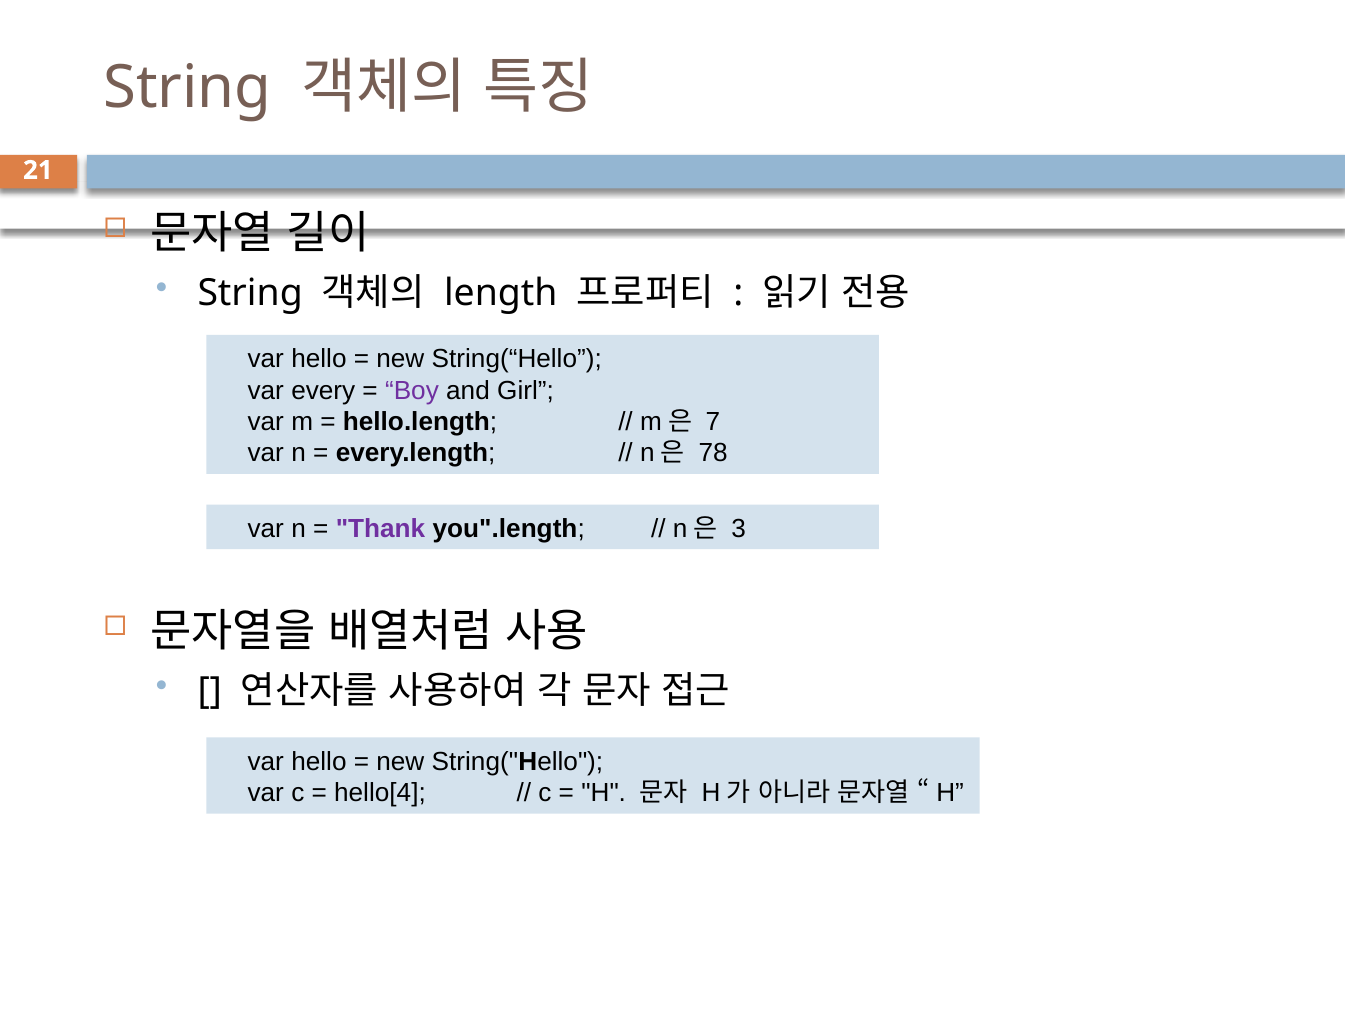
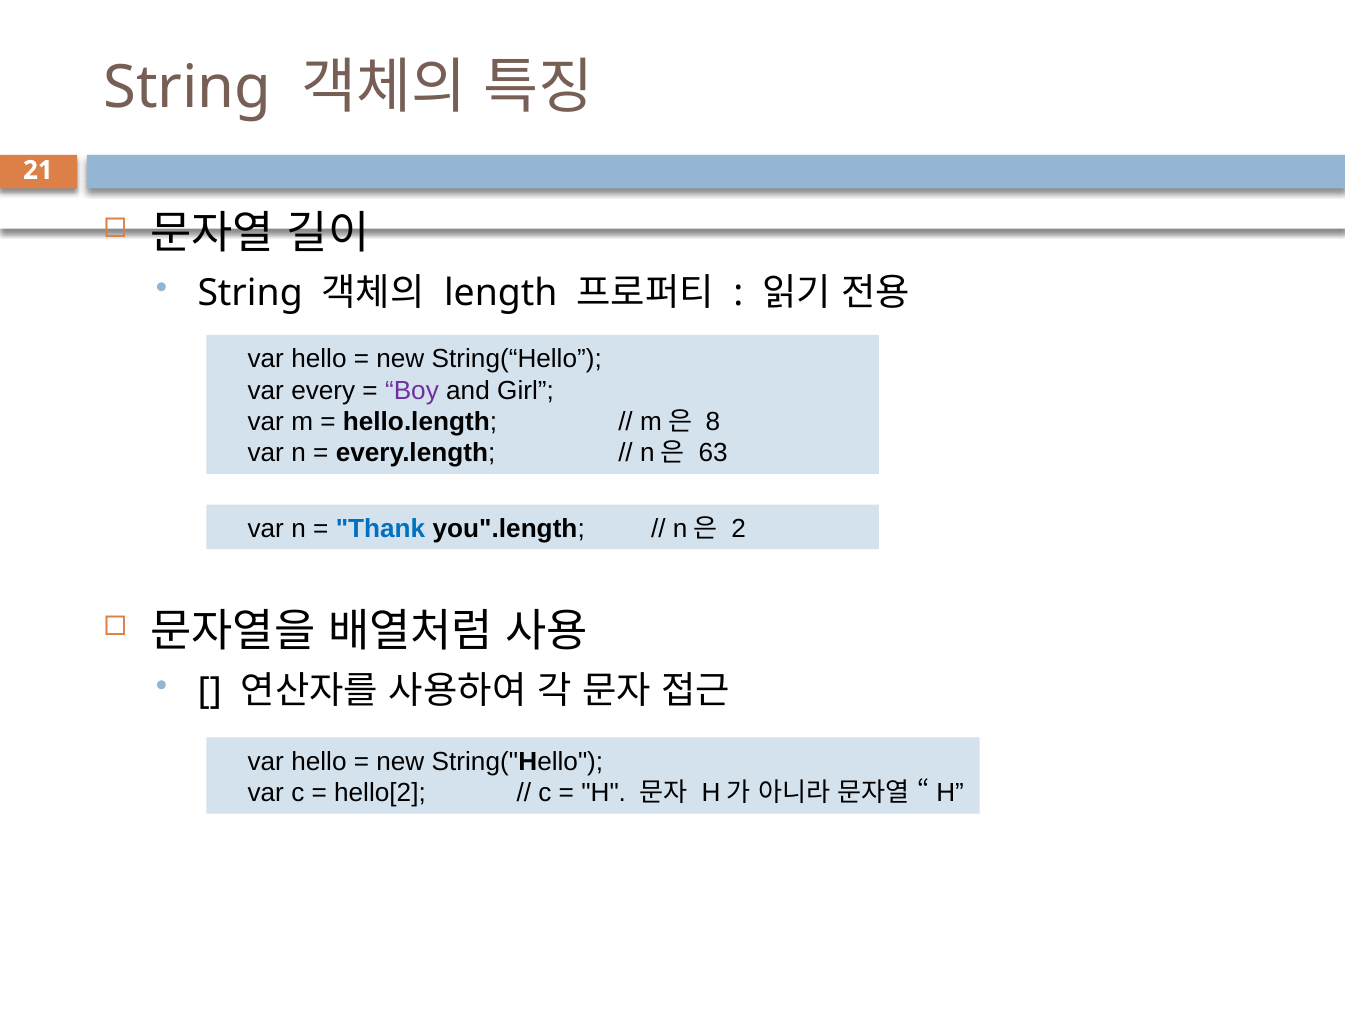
7: 7 -> 8
78: 78 -> 63
Thank colour: purple -> blue
3: 3 -> 2
hello[4: hello[4 -> hello[2
